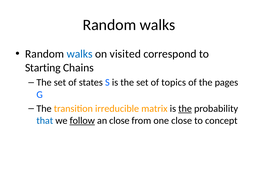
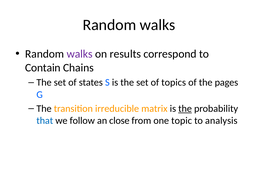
walks at (80, 54) colour: blue -> purple
visited: visited -> results
Starting: Starting -> Contain
follow underline: present -> none
one close: close -> topic
concept: concept -> analysis
